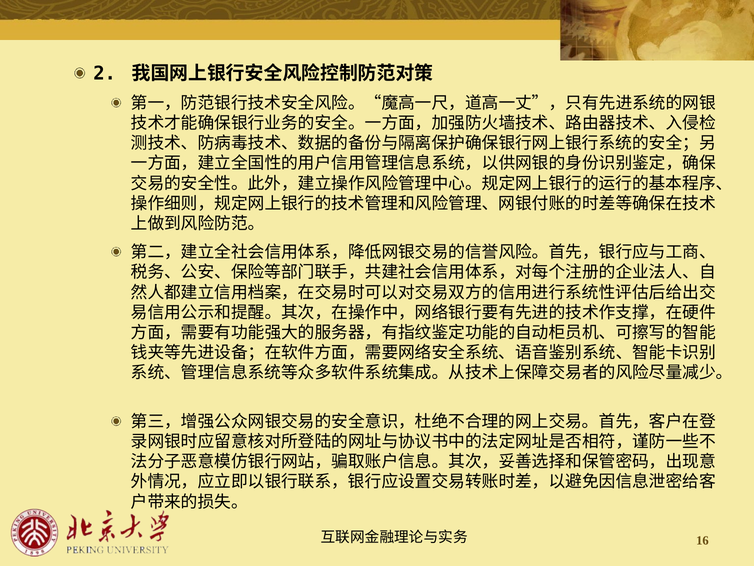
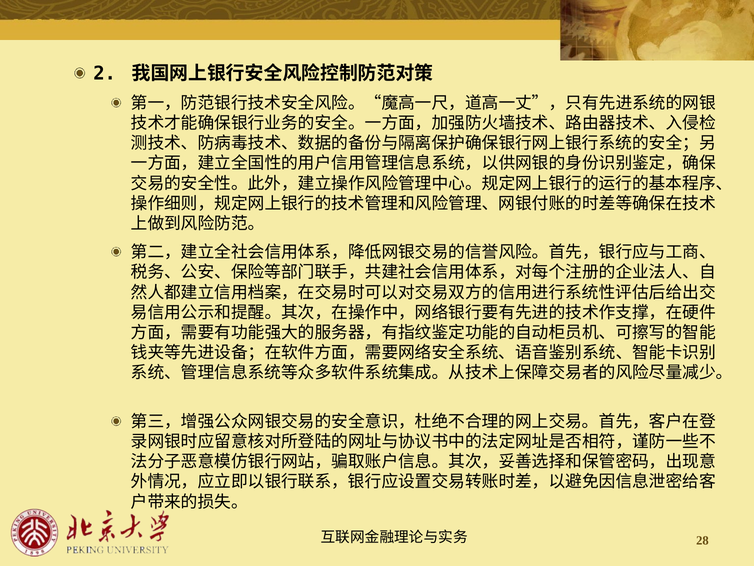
16: 16 -> 28
